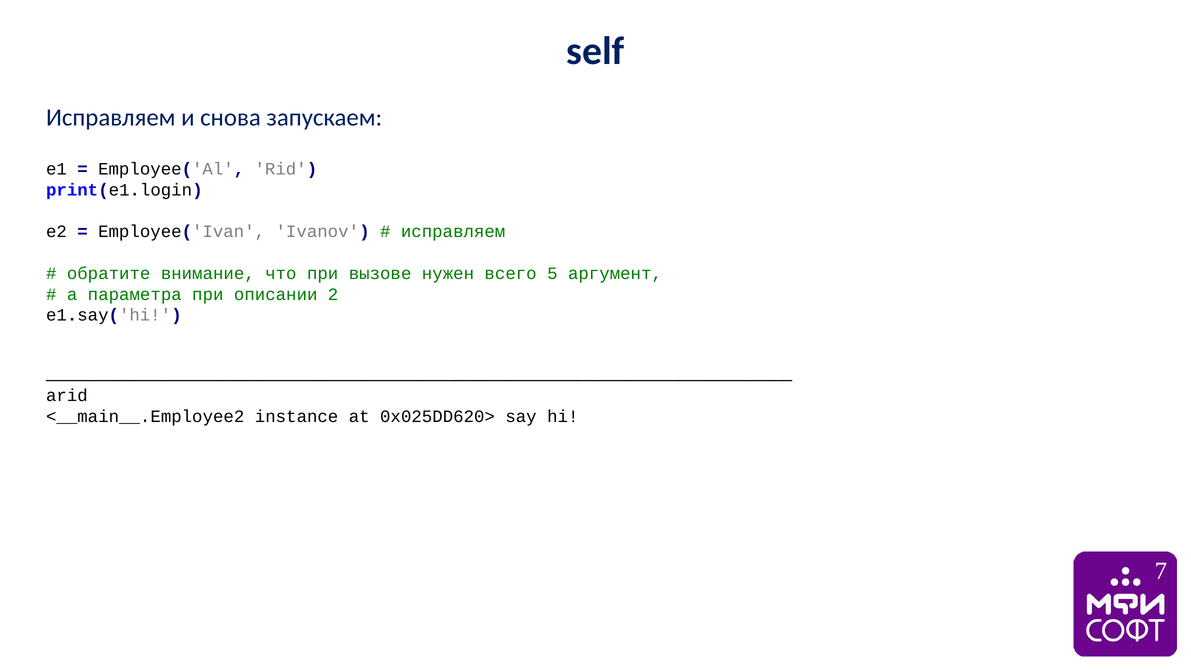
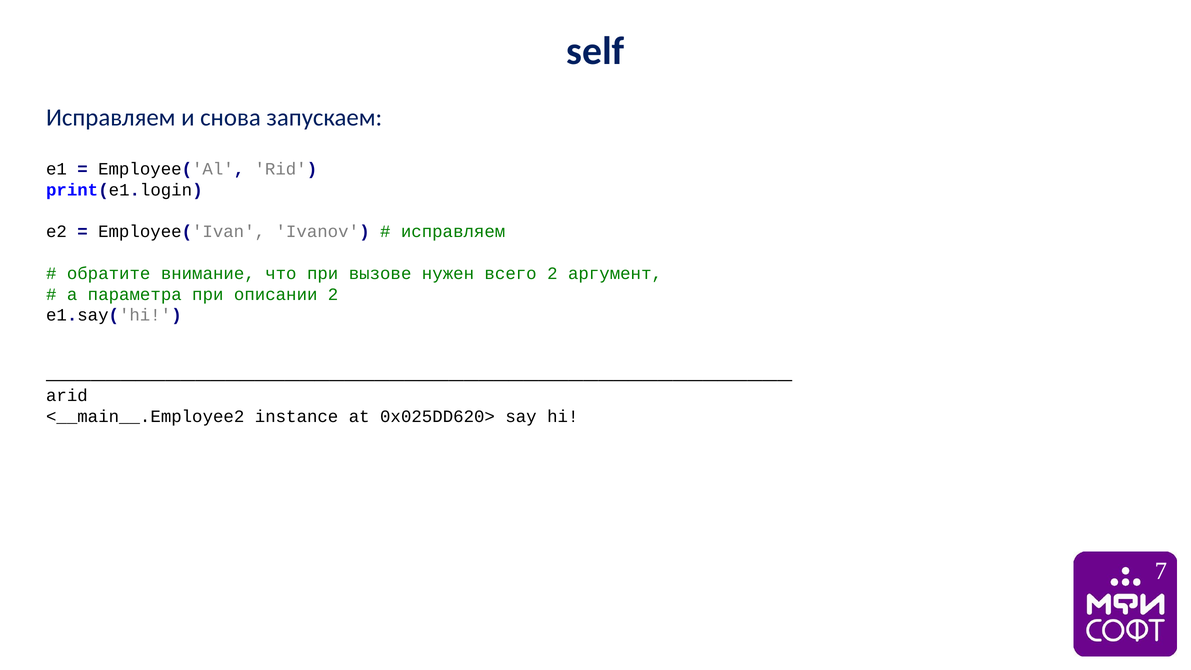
всего 5: 5 -> 2
